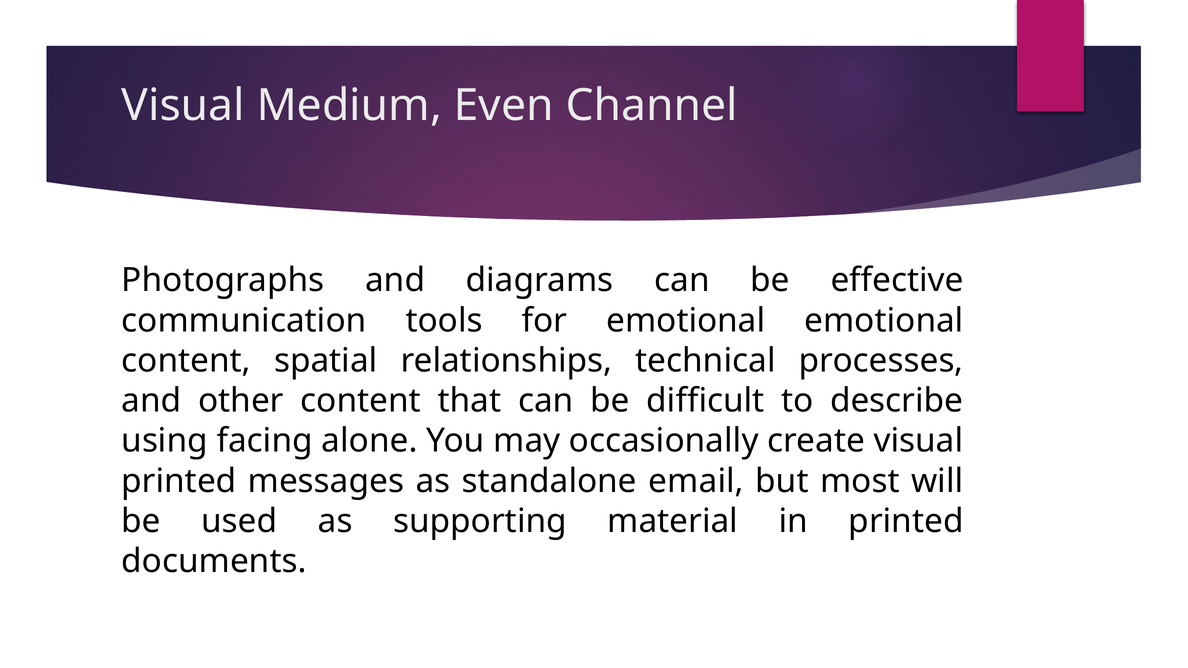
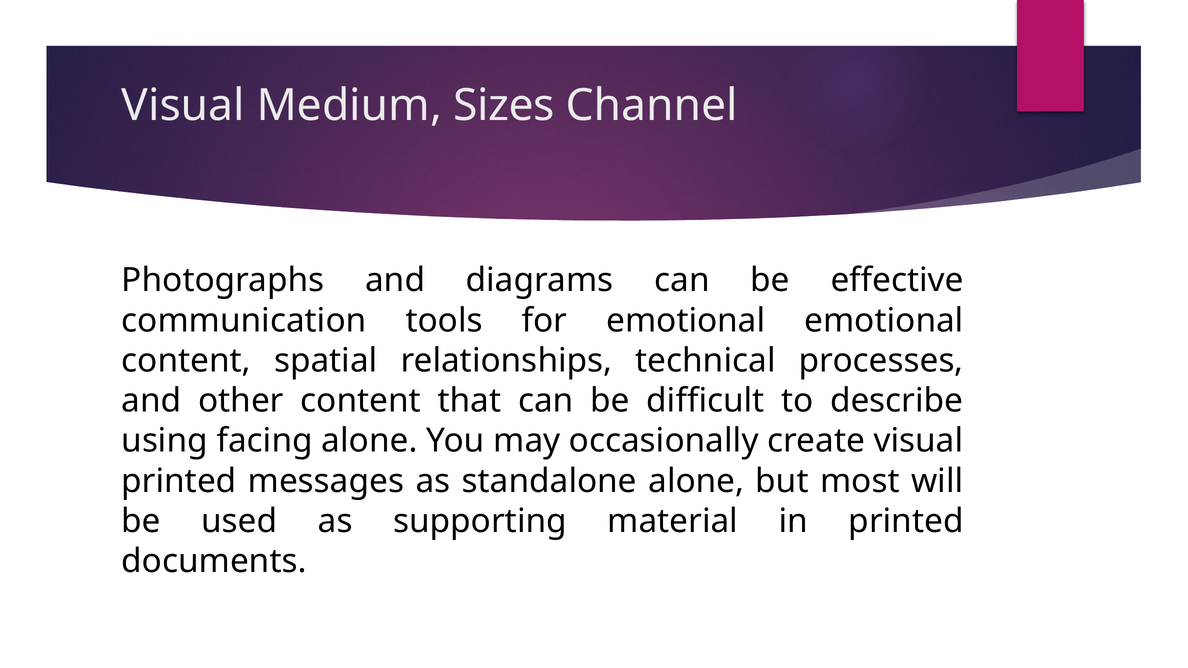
Even: Even -> Sizes
standalone email: email -> alone
